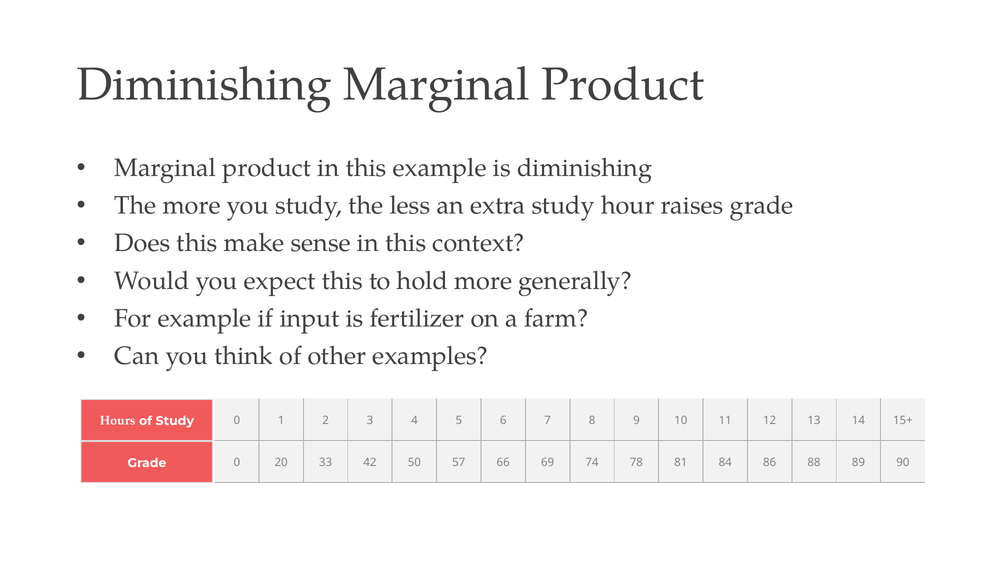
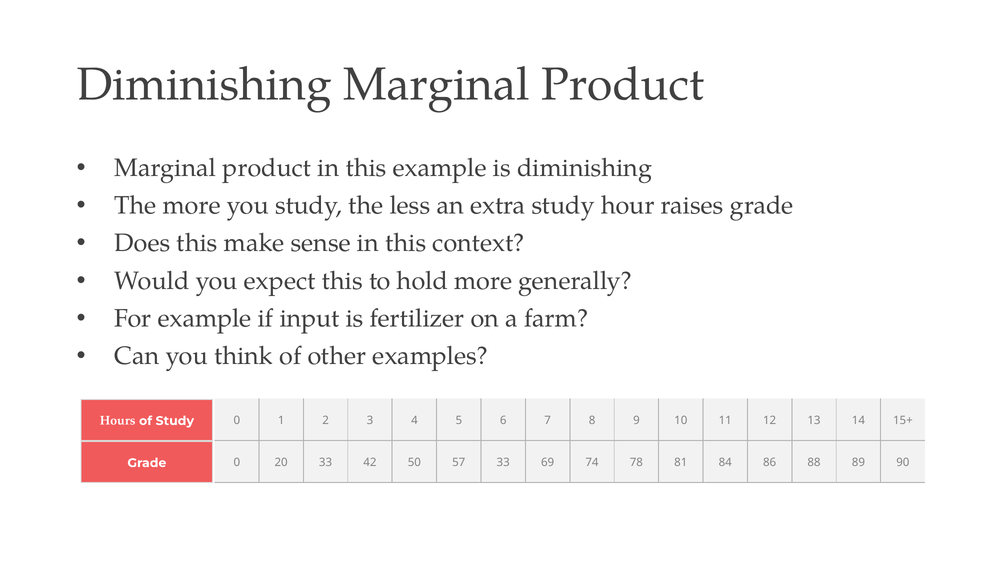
57 66: 66 -> 33
